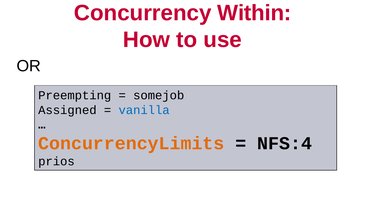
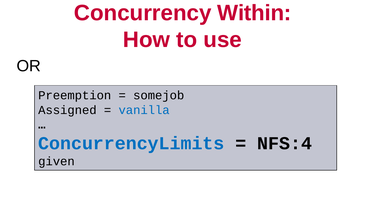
Preempting: Preempting -> Preemption
ConcurrencyLimits colour: orange -> blue
prios: prios -> given
